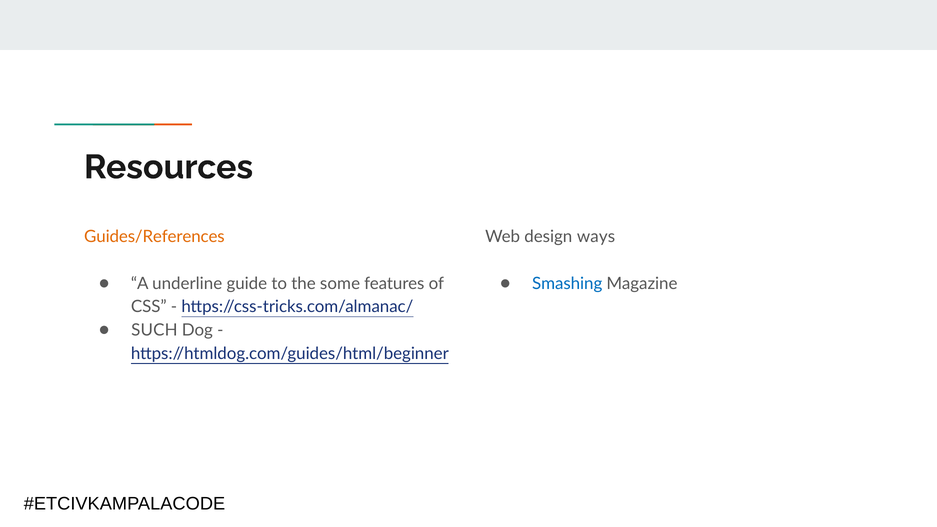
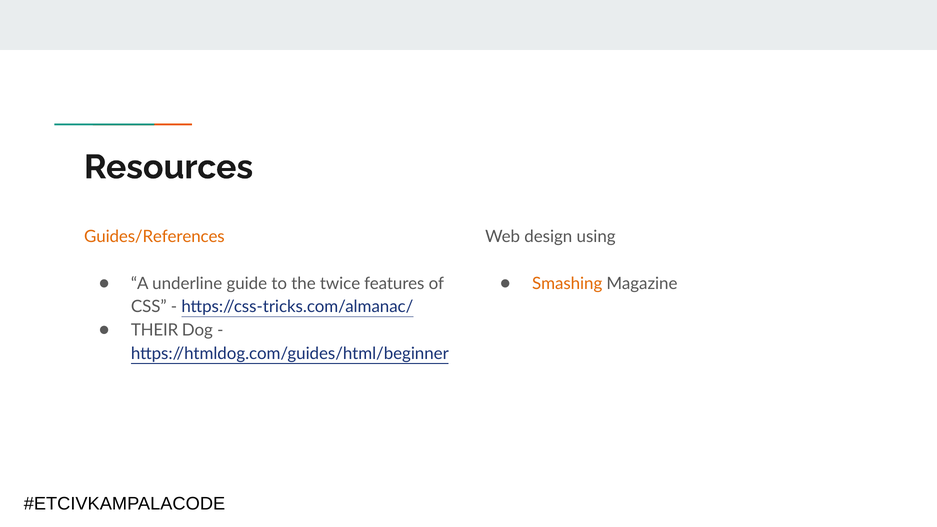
ways: ways -> using
some: some -> twice
Smashing colour: blue -> orange
SUCH: SUCH -> THEIR
